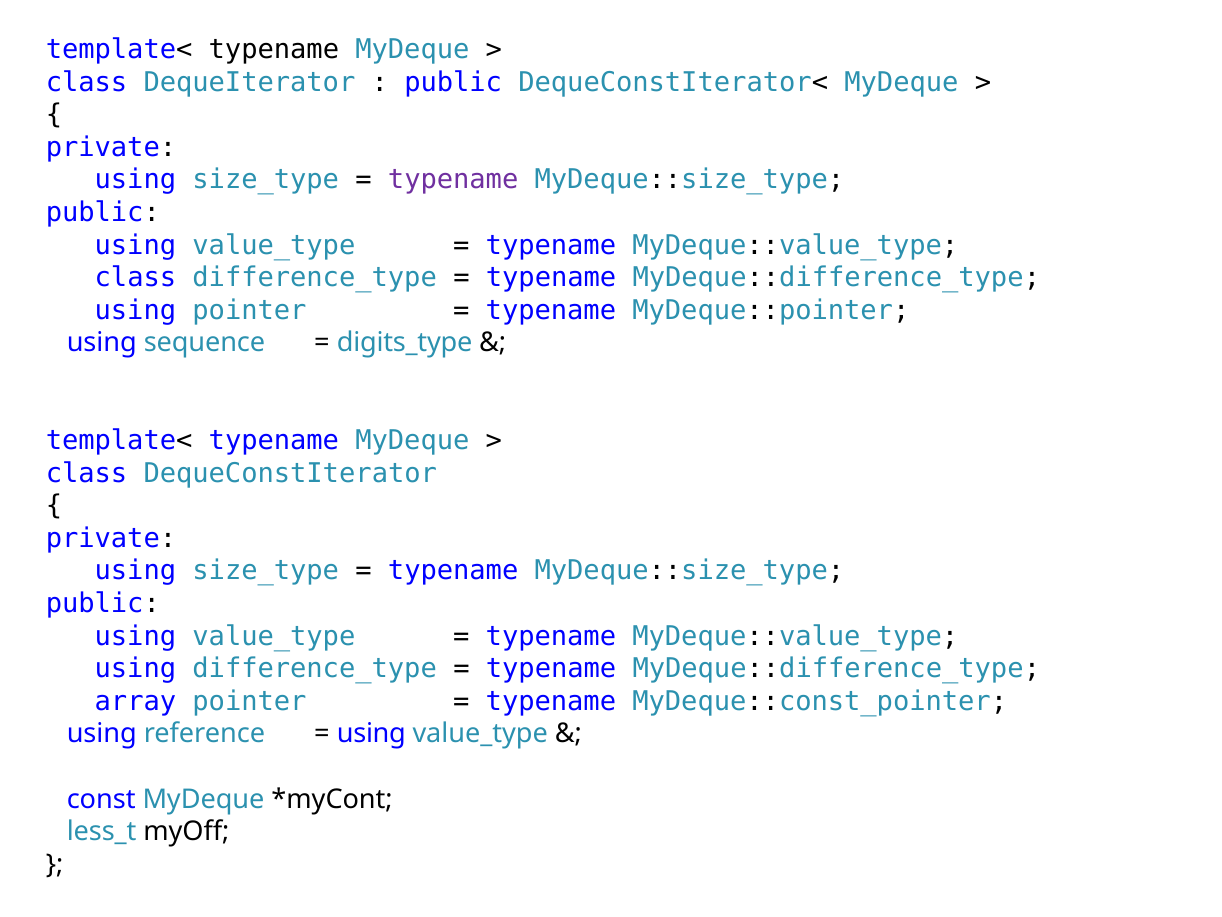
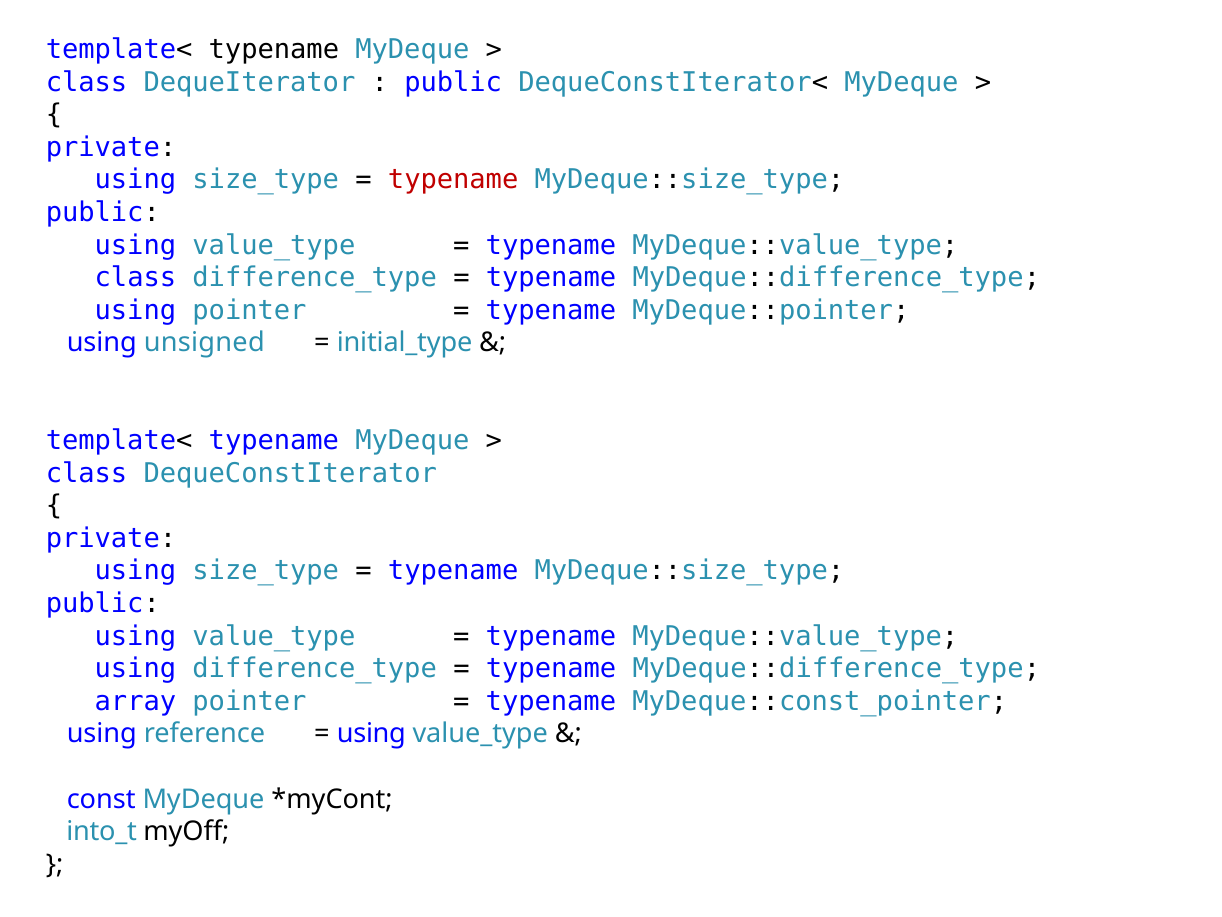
typename at (453, 180) colour: purple -> red
sequence: sequence -> unsigned
digits_type: digits_type -> initial_type
less_t: less_t -> into_t
